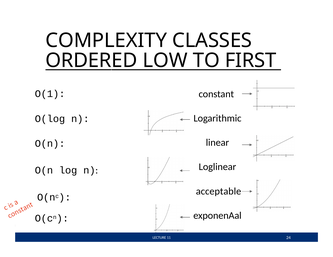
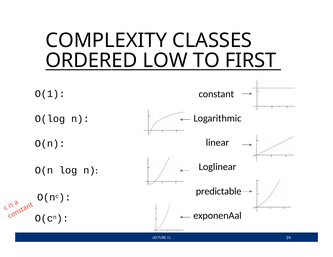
acceptable: acceptable -> predictable
